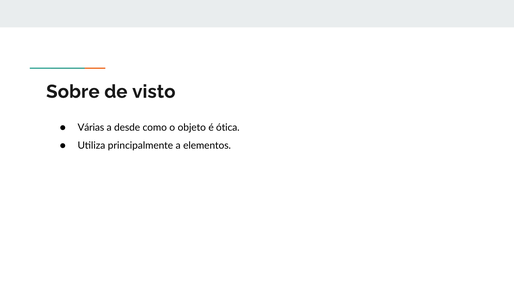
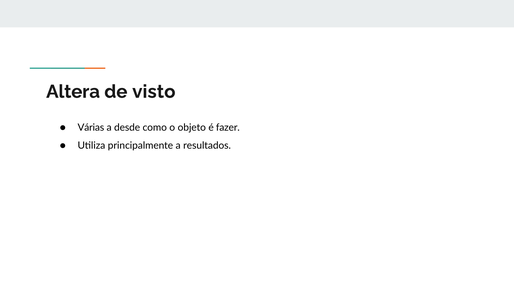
Sobre: Sobre -> Altera
ótica: ótica -> fazer
elementos: elementos -> resultados
